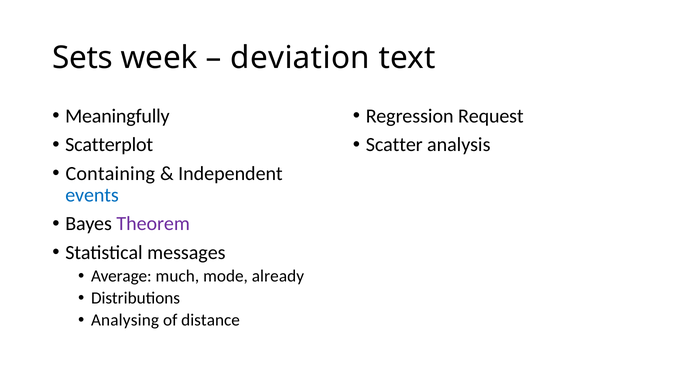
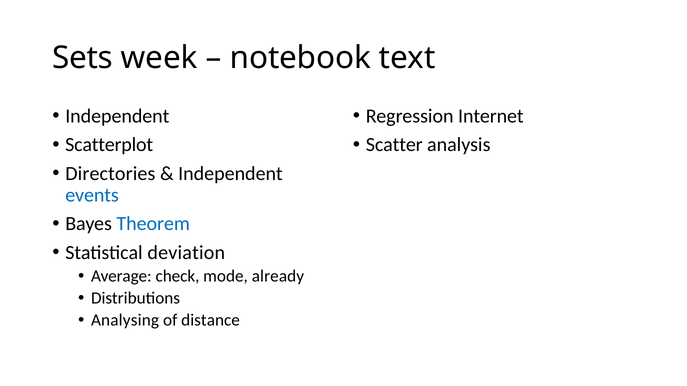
deviation: deviation -> notebook
Meaningfully at (117, 116): Meaningfully -> Independent
Request: Request -> Internet
Containing: Containing -> Directories
Theorem colour: purple -> blue
messages: messages -> deviation
much: much -> check
